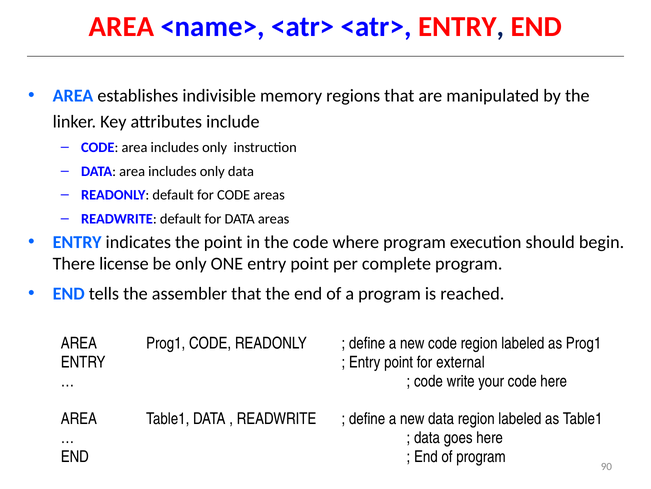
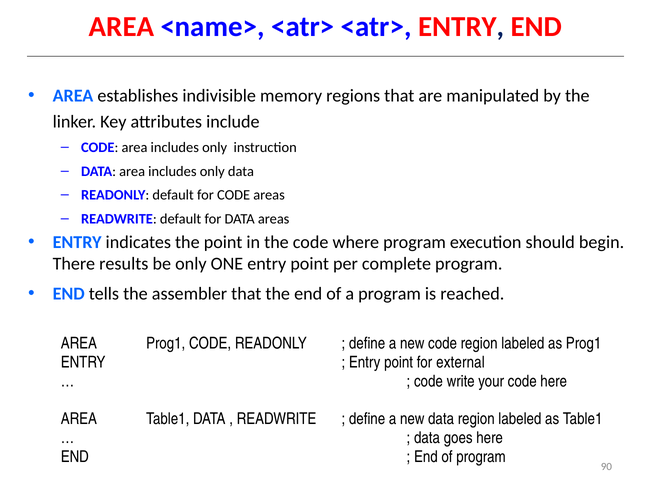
license: license -> results
